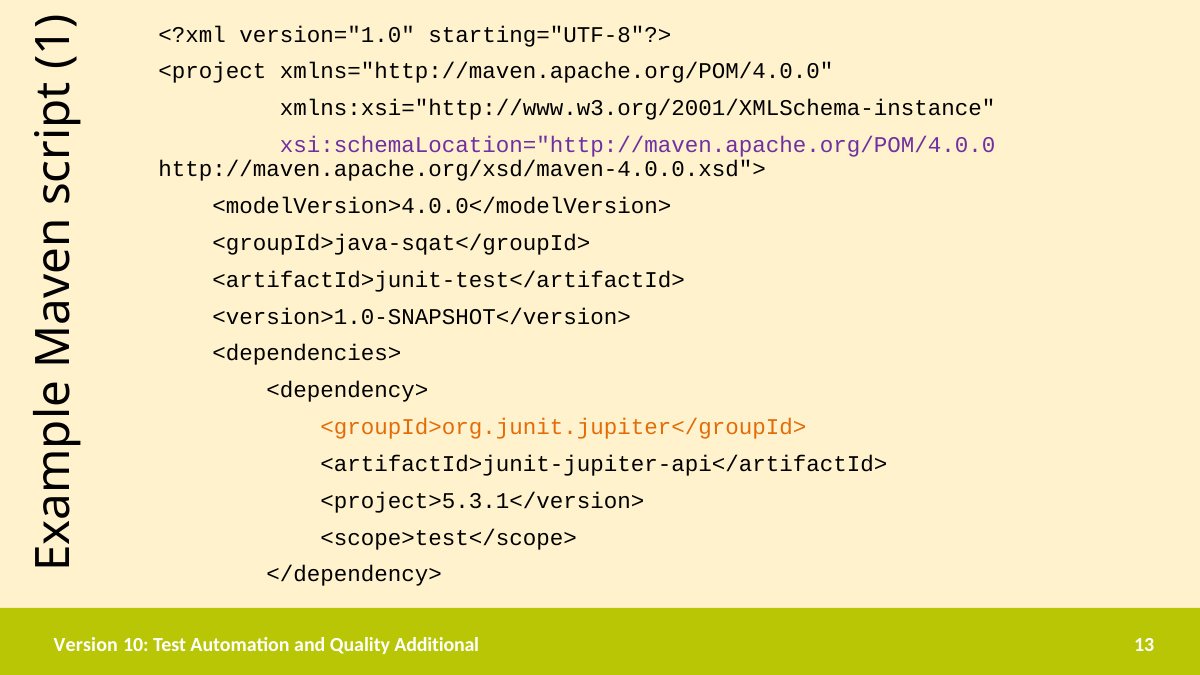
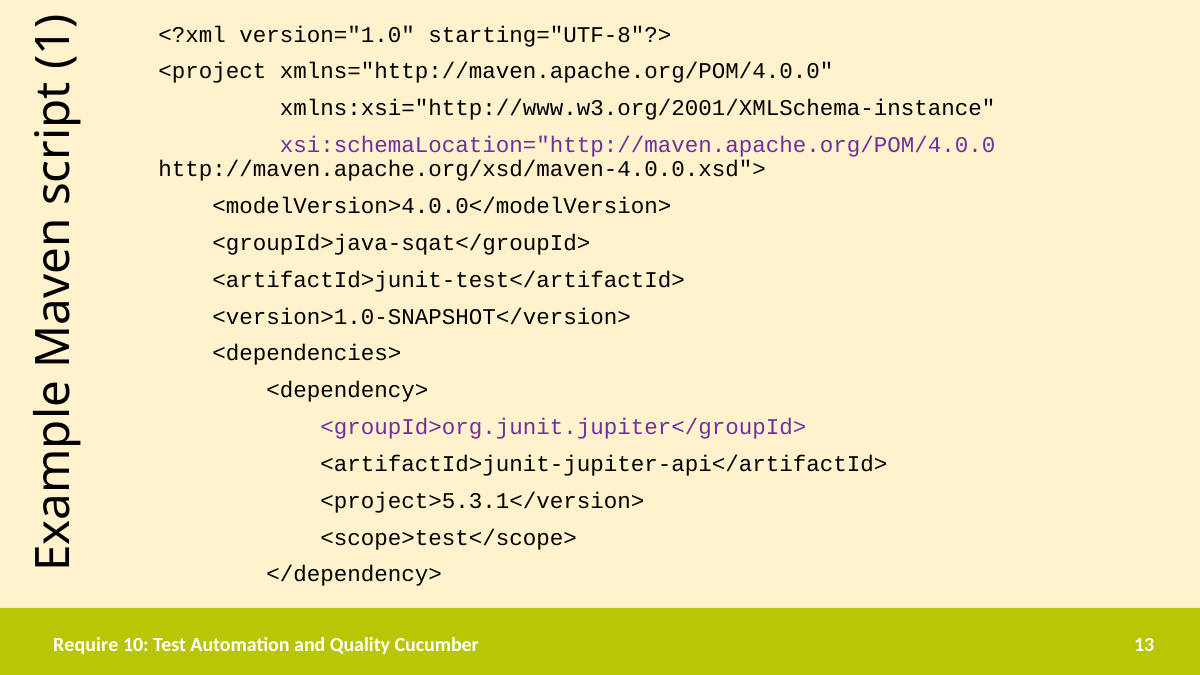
<groupId>org.junit.jupiter</groupId> colour: orange -> purple
Version: Version -> Require
Additional: Additional -> Cucumber
